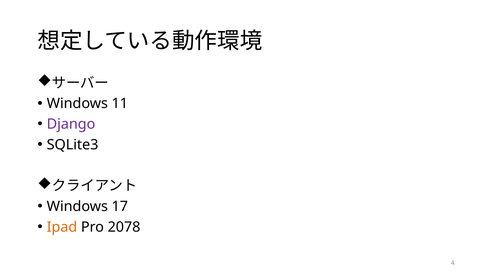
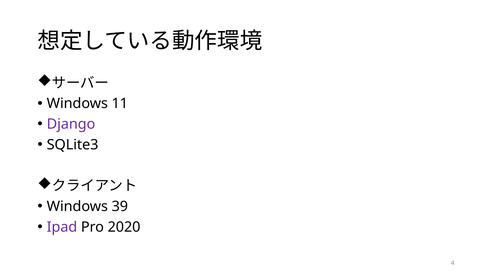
17: 17 -> 39
Ipad colour: orange -> purple
2078: 2078 -> 2020
